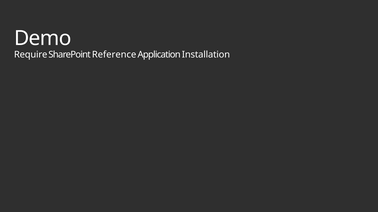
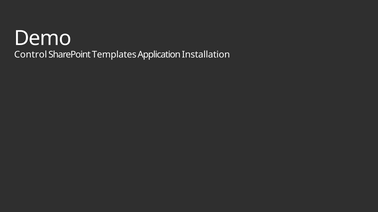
Require: Require -> Control
Reference: Reference -> Templates
